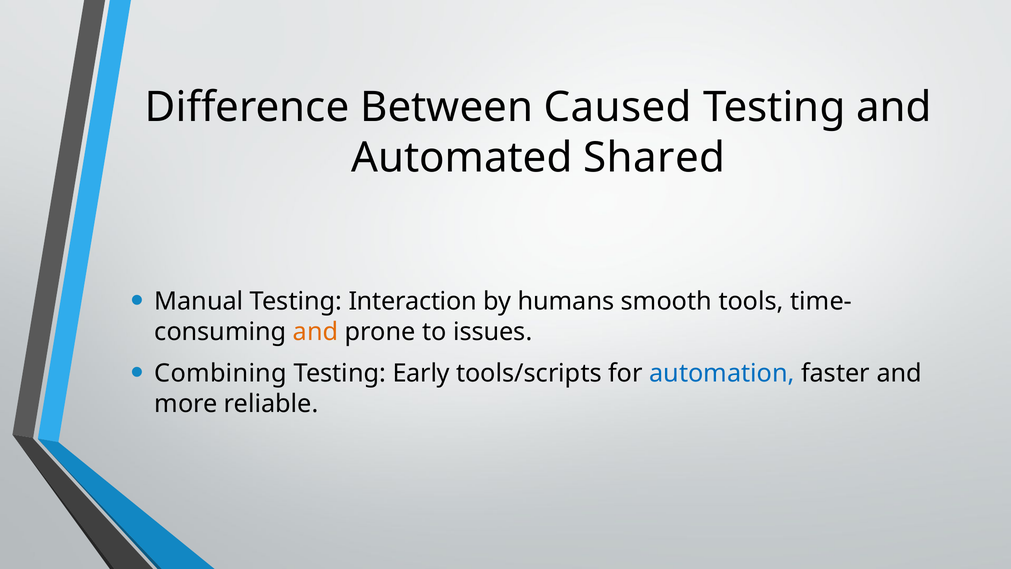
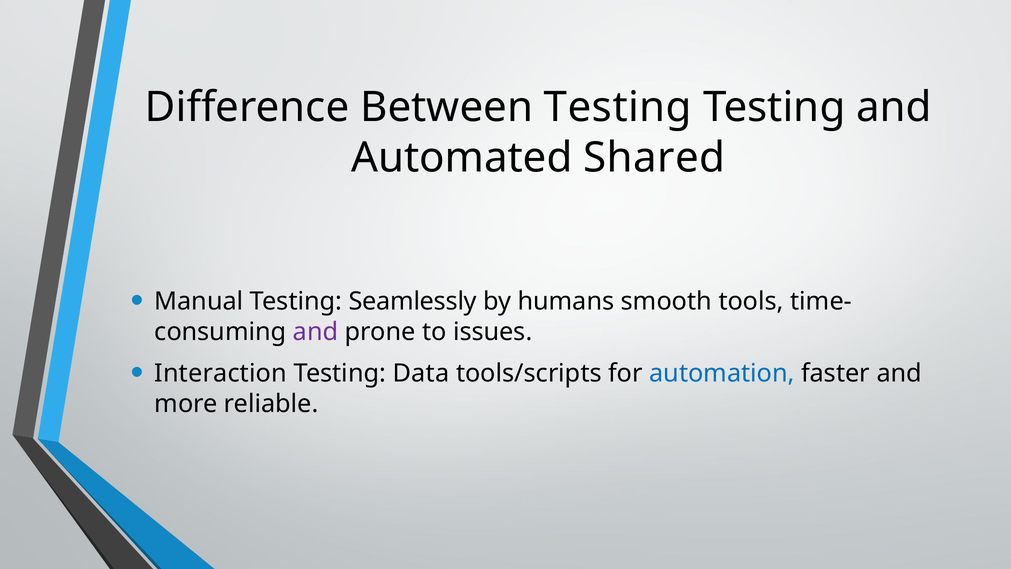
Between Caused: Caused -> Testing
Interaction: Interaction -> Seamlessly
and at (316, 332) colour: orange -> purple
Combining: Combining -> Interaction
Early: Early -> Data
